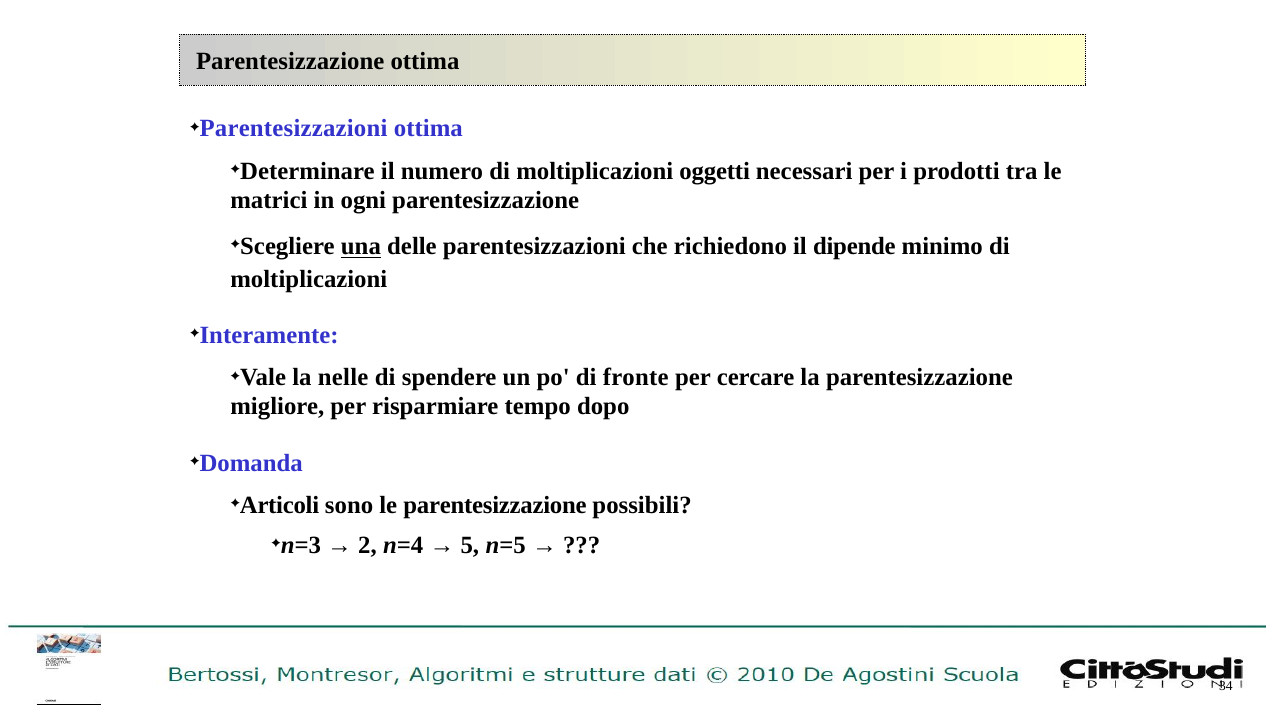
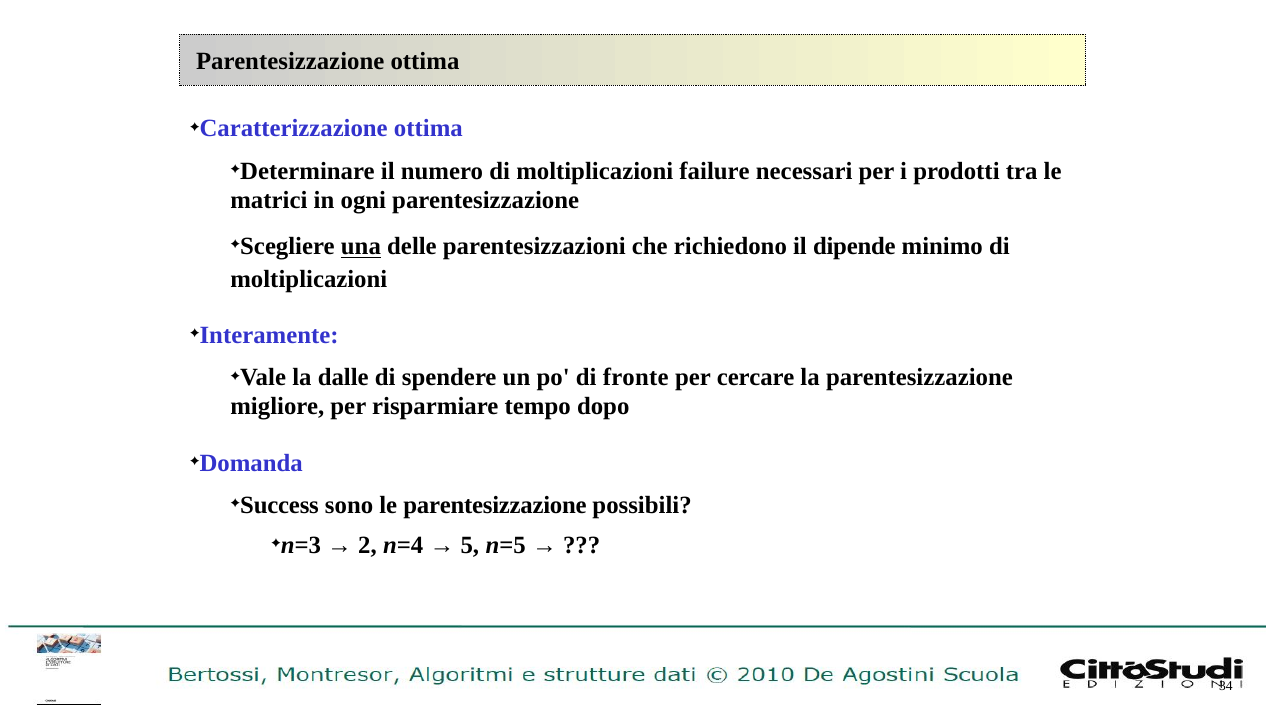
Parentesizzazioni at (294, 129): Parentesizzazioni -> Caratterizzazione
oggetti: oggetti -> failure
nelle: nelle -> dalle
Articoli: Articoli -> Success
